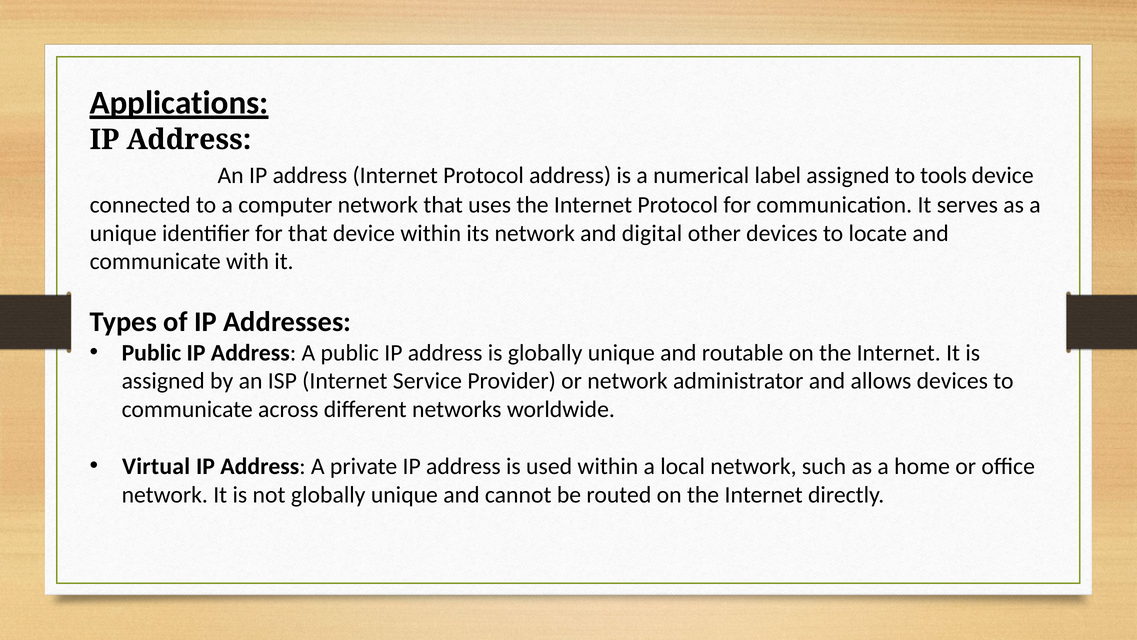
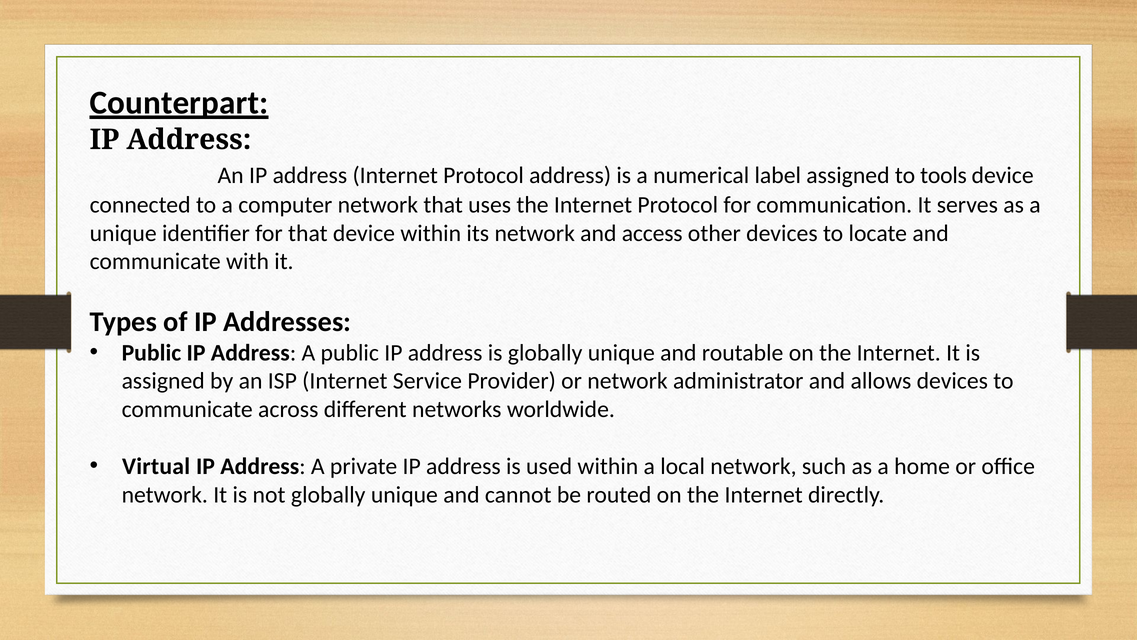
Applications: Applications -> Counterpart
digital: digital -> access
